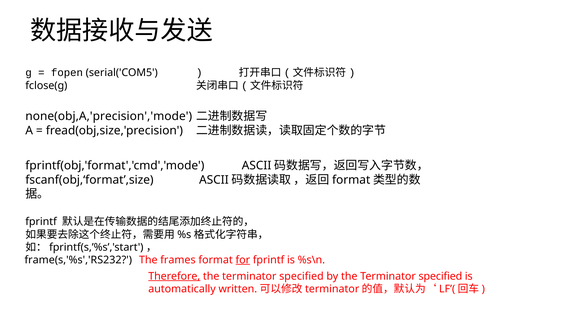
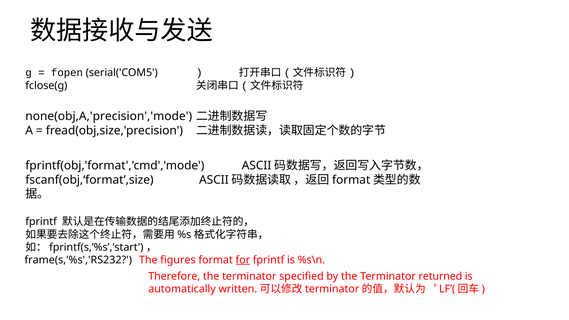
frames: frames -> figures
Therefore underline: present -> none
by the Terminator specified: specified -> returned
